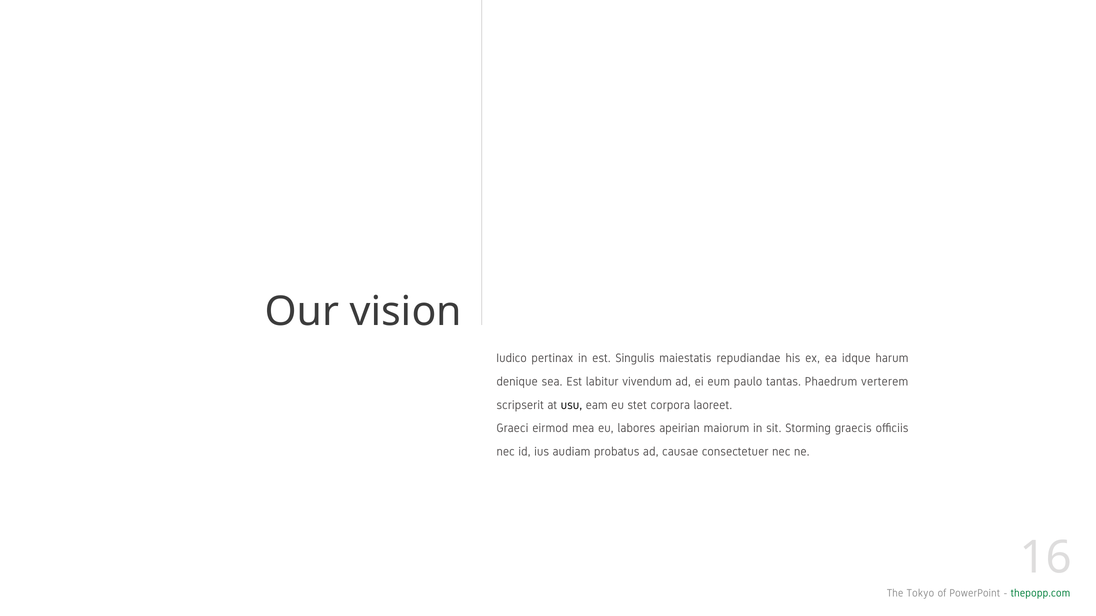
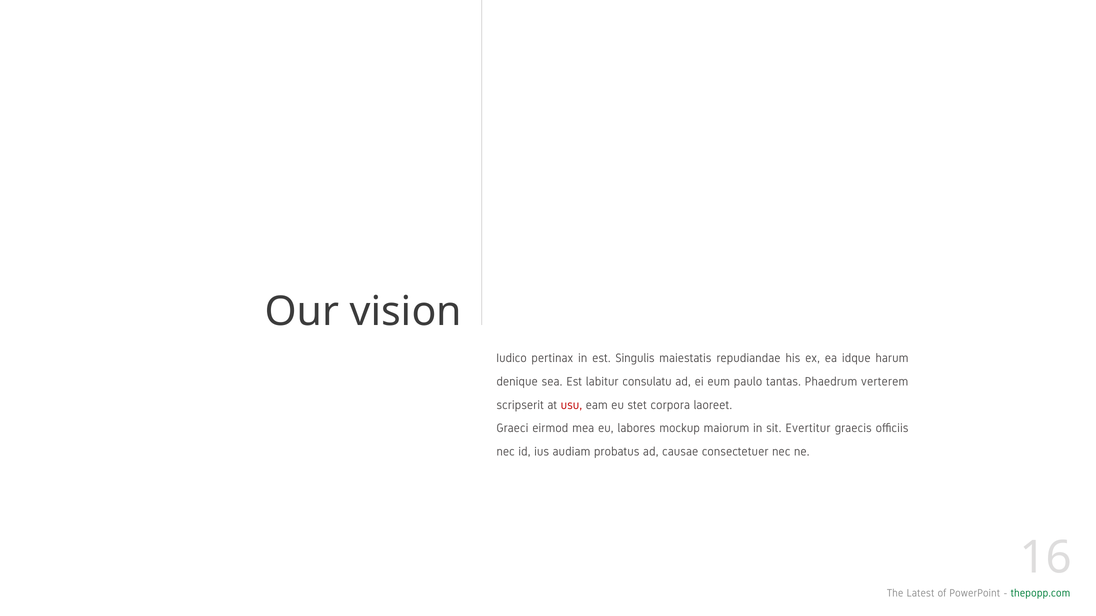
vivendum: vivendum -> consulatu
usu colour: black -> red
apeirian: apeirian -> mockup
Storming: Storming -> Evertitur
Tokyo: Tokyo -> Latest
